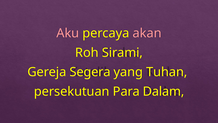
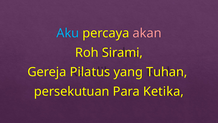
Aku colour: pink -> light blue
Segera: Segera -> Pilatus
Dalam: Dalam -> Ketika
